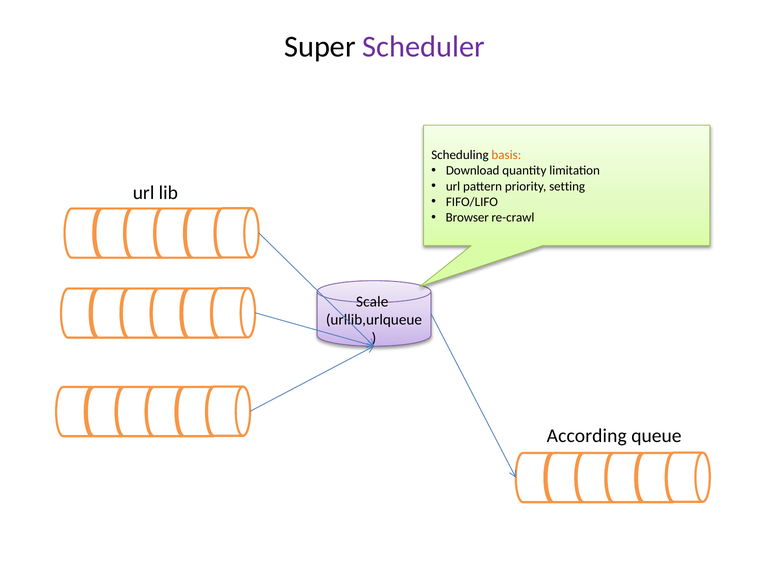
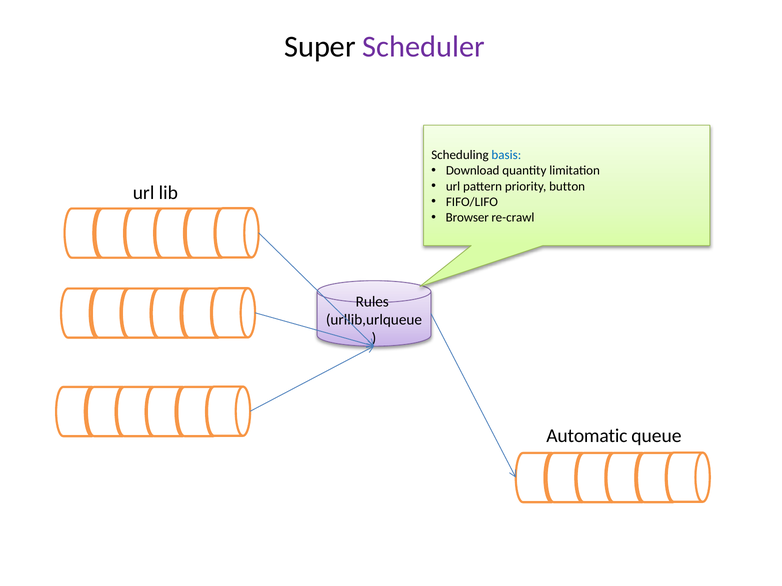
basis colour: orange -> blue
setting: setting -> button
Scale: Scale -> Rules
According: According -> Automatic
